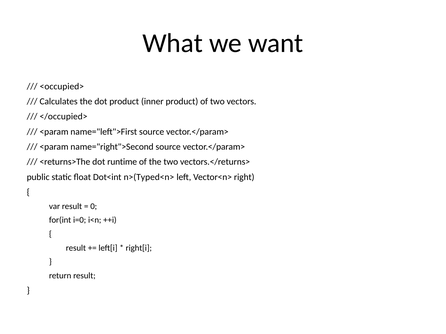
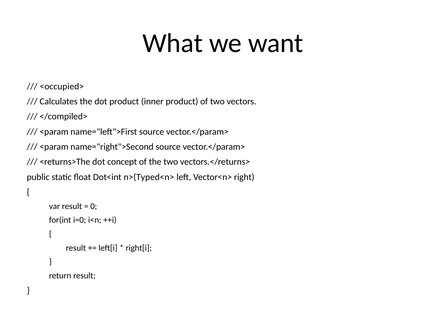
</occupied>: </occupied> -> </compiled>
runtime: runtime -> concept
